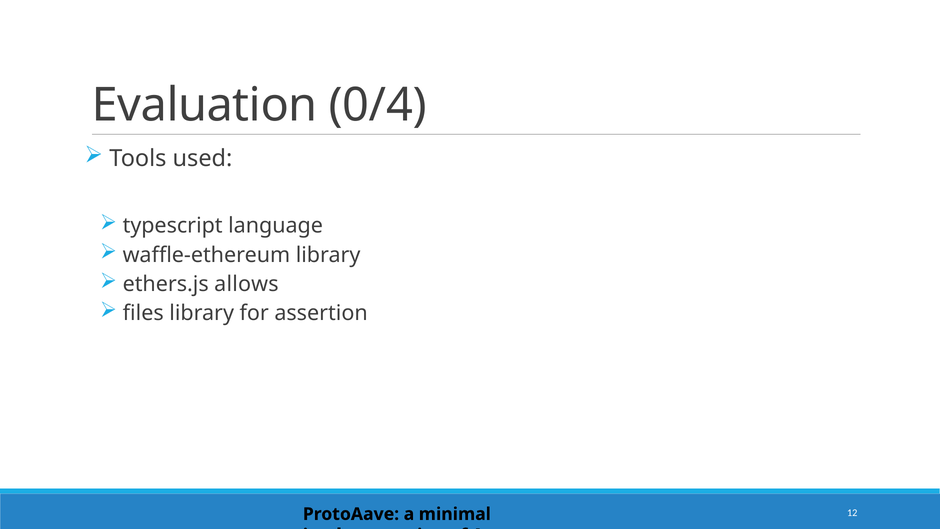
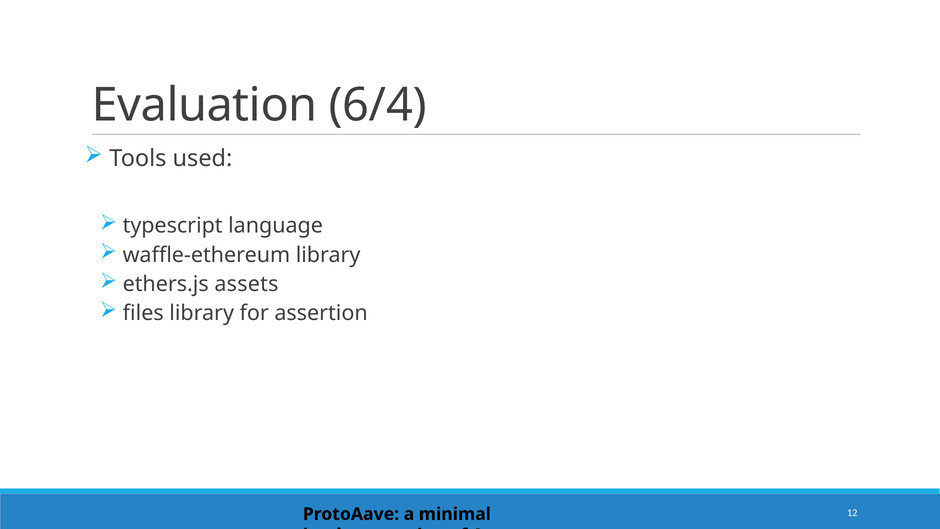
0/4: 0/4 -> 6/4
allows: allows -> assets
